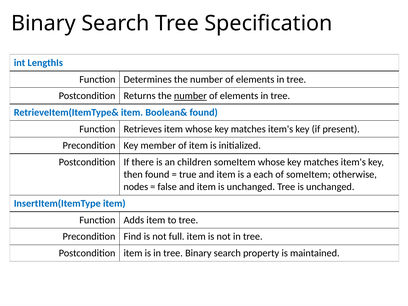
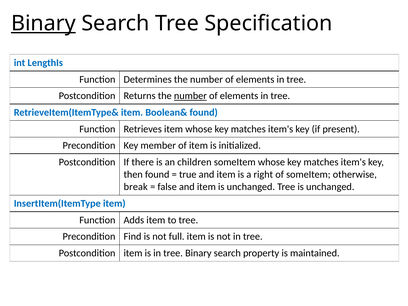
Binary at (43, 23) underline: none -> present
each: each -> right
nodes: nodes -> break
